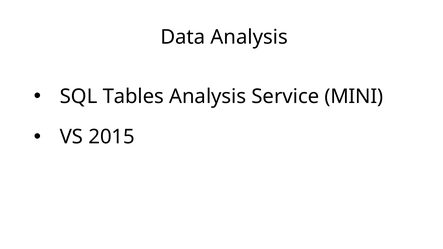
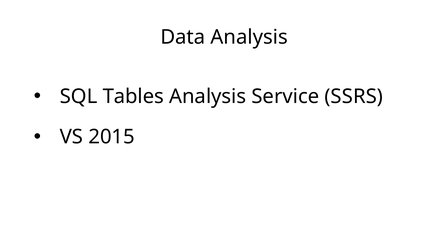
MINI: MINI -> SSRS
